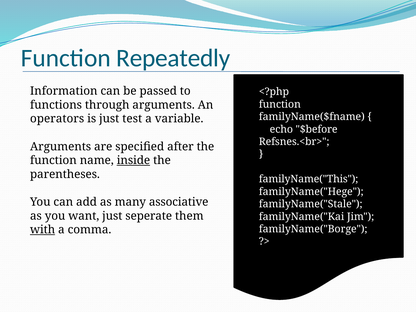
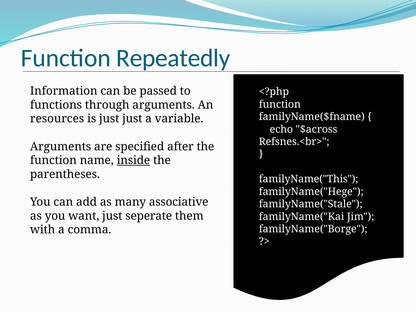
operators: operators -> resources
just test: test -> just
$before: $before -> $across
with underline: present -> none
